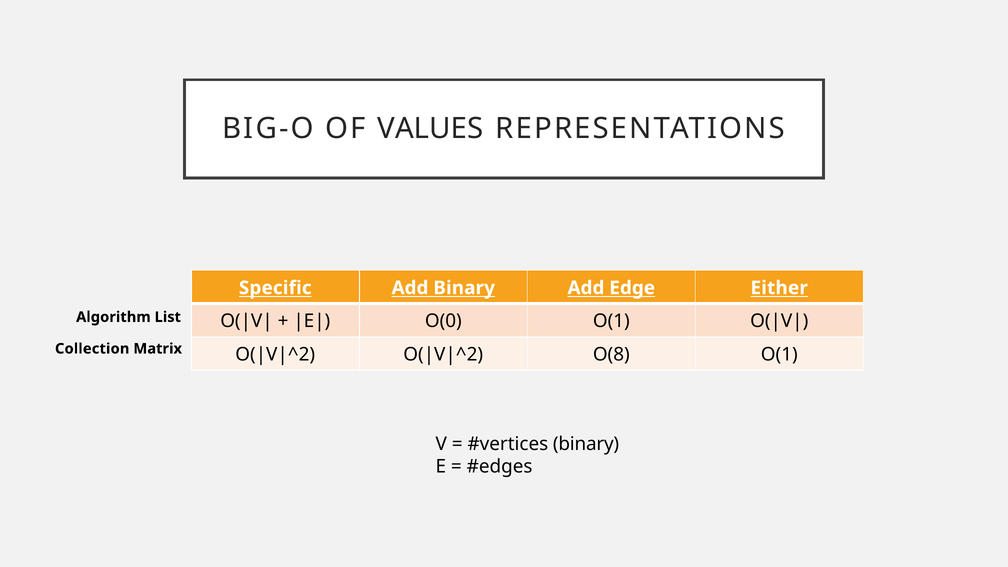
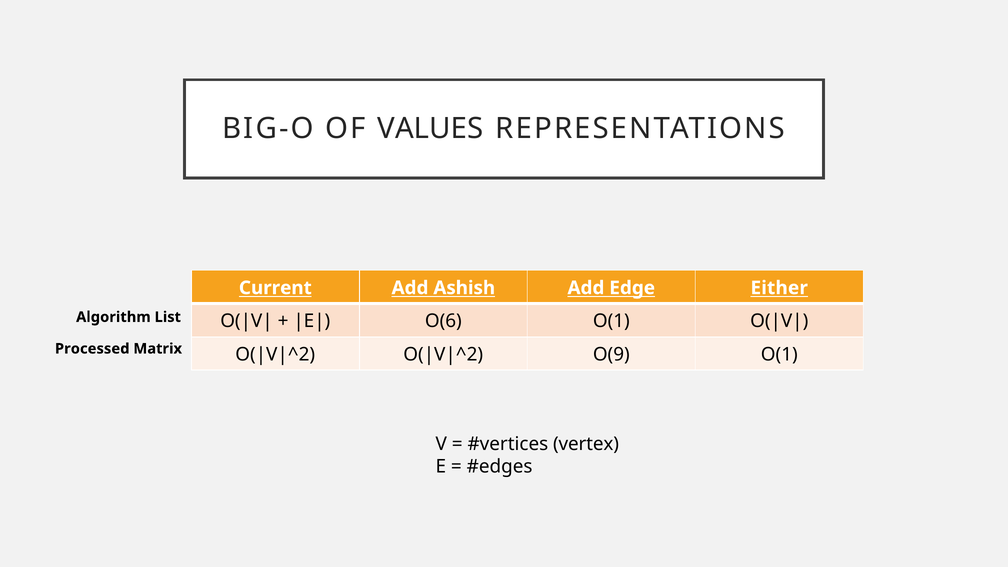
Specific: Specific -> Current
Add Binary: Binary -> Ashish
O(0: O(0 -> O(6
Collection: Collection -> Processed
O(8: O(8 -> O(9
binary at (586, 444): binary -> vertex
